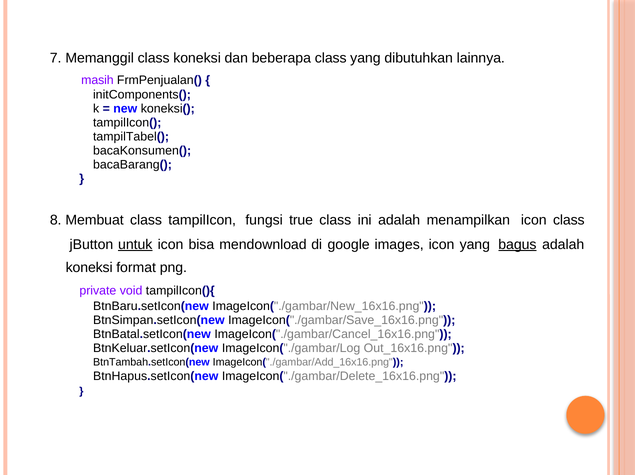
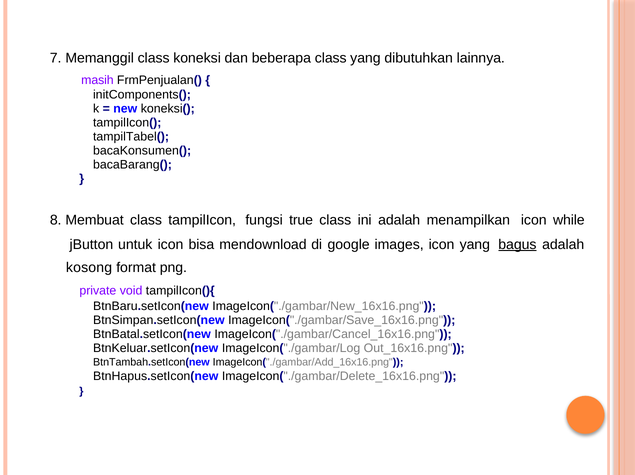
icon class: class -> while
untuk underline: present -> none
koneksi at (89, 268): koneksi -> kosong
